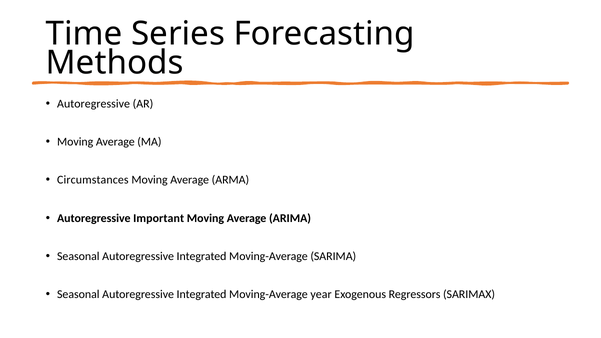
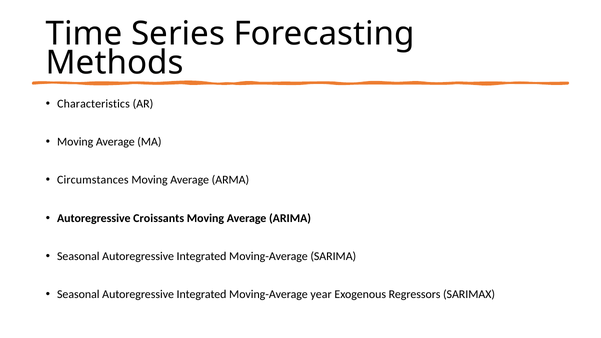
Autoregressive at (94, 104): Autoregressive -> Characteristics
Important: Important -> Croissants
